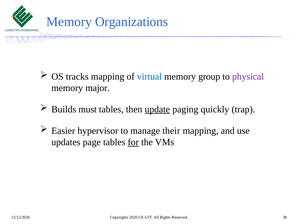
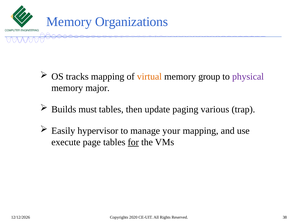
virtual colour: blue -> orange
update underline: present -> none
quickly: quickly -> various
Easier: Easier -> Easily
their: their -> your
updates: updates -> execute
